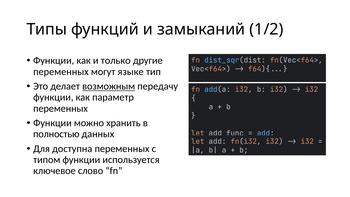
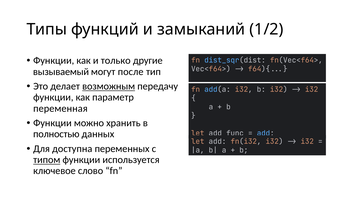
переменных at (61, 72): переменных -> вызываемый
языке: языке -> после
переменных at (60, 108): переменных -> переменная
типом underline: none -> present
